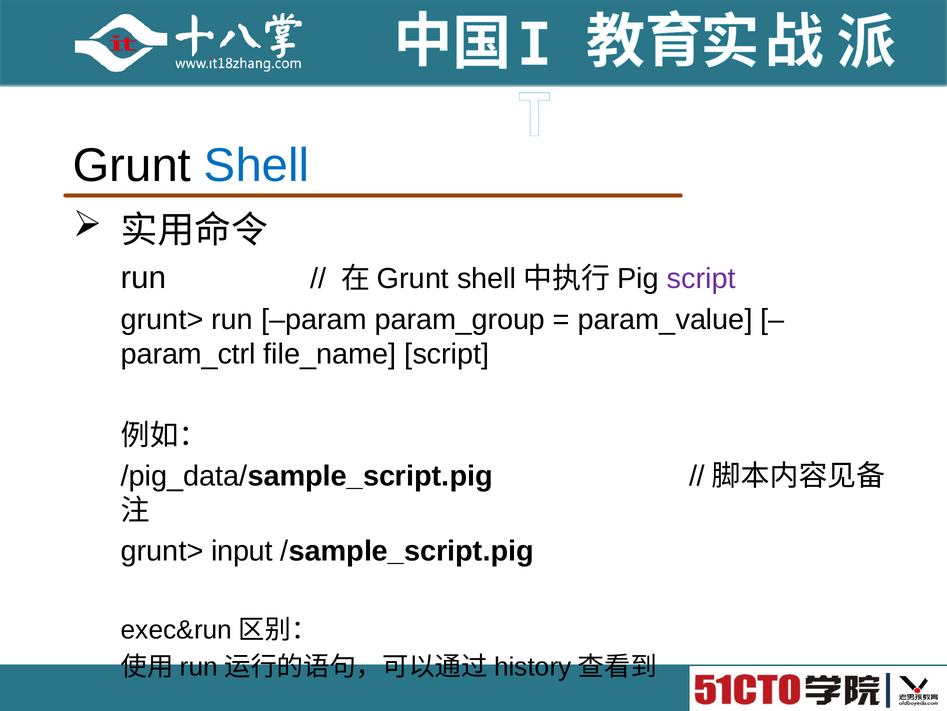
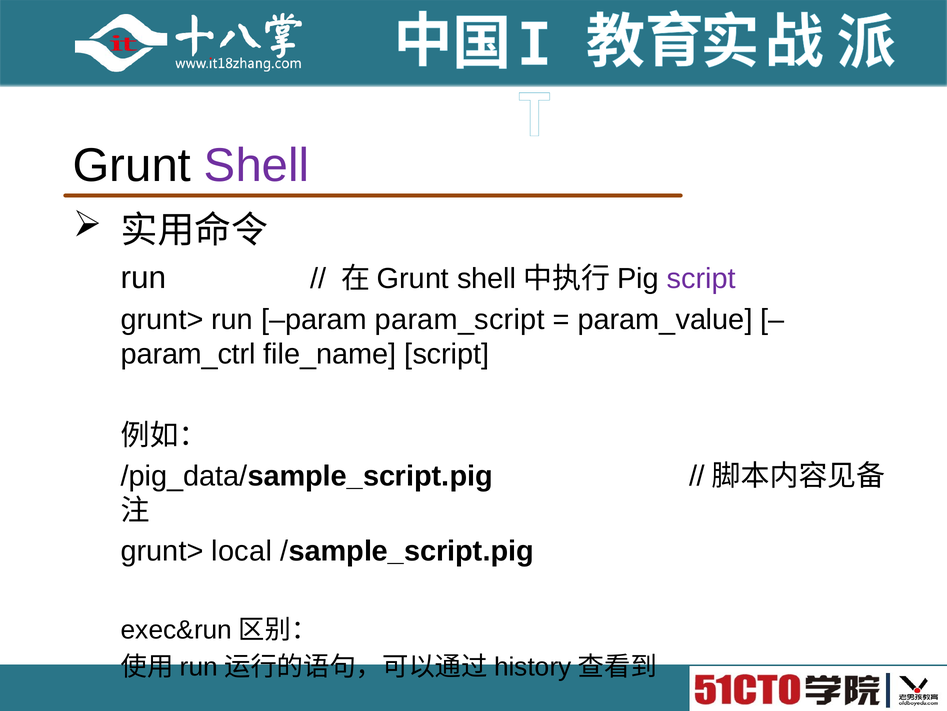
Shell colour: blue -> purple
param_group: param_group -> param_script
input: input -> local
